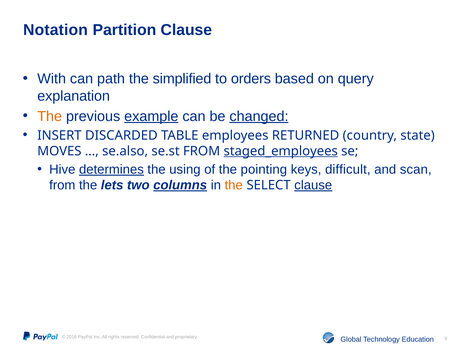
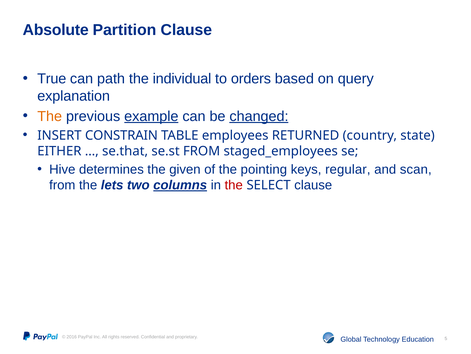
Notation: Notation -> Absolute
With: With -> True
simplified: simplified -> individual
DISCARDED: DISCARDED -> CONSTRAIN
MOVES: MOVES -> EITHER
se.also: se.also -> se.that
staged_employees underline: present -> none
determines underline: present -> none
using: using -> given
difficult: difficult -> regular
the at (234, 185) colour: orange -> red
clause at (313, 185) underline: present -> none
